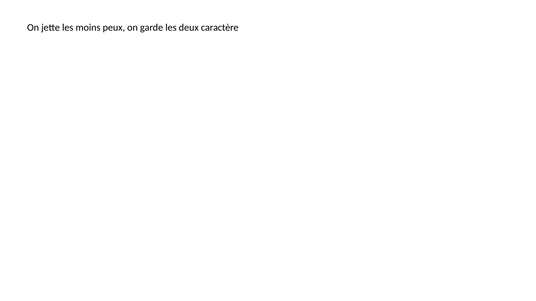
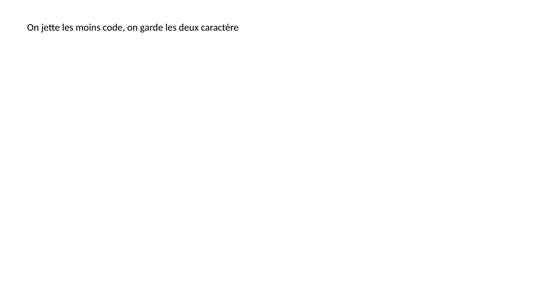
peux: peux -> code
